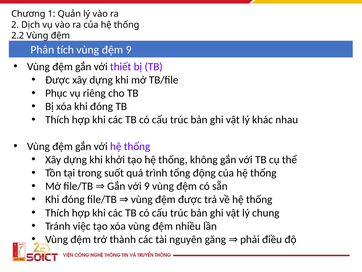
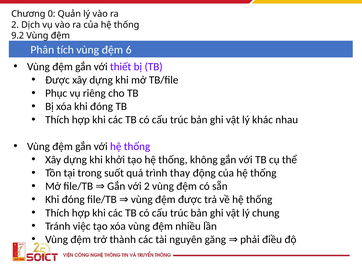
1: 1 -> 0
2.2: 2.2 -> 9.2
đệm 9: 9 -> 6
tổng: tổng -> thay
với 9: 9 -> 2
